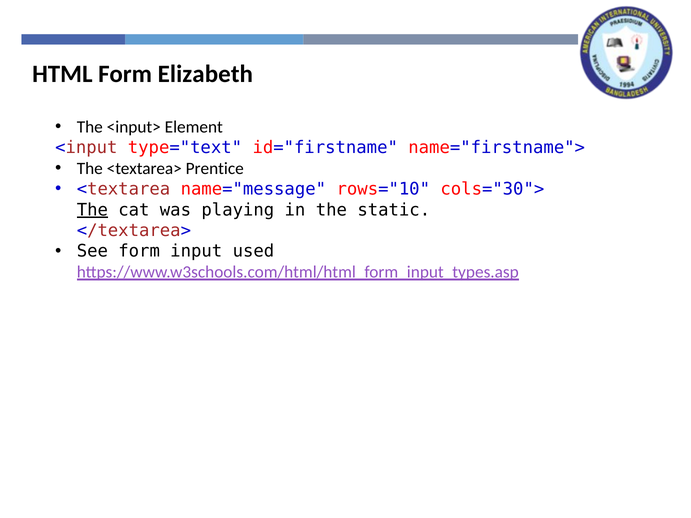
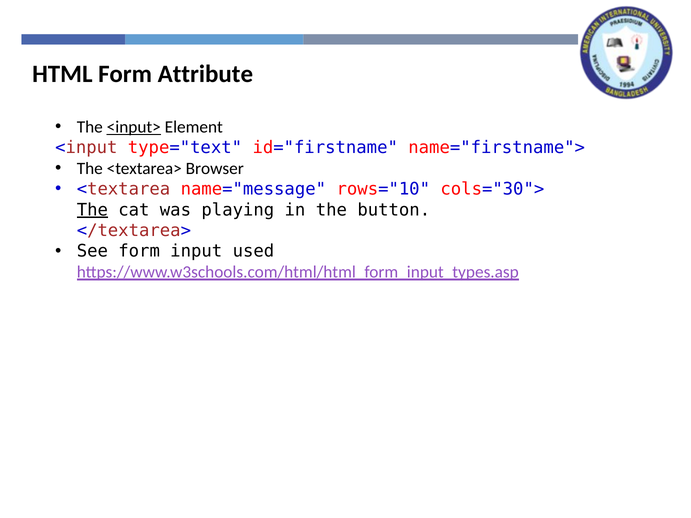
Elizabeth: Elizabeth -> Attribute
<input> underline: none -> present
Prentice: Prentice -> Browser
static: static -> button
